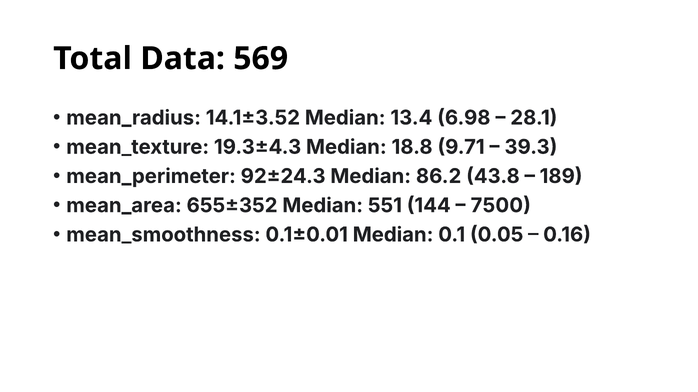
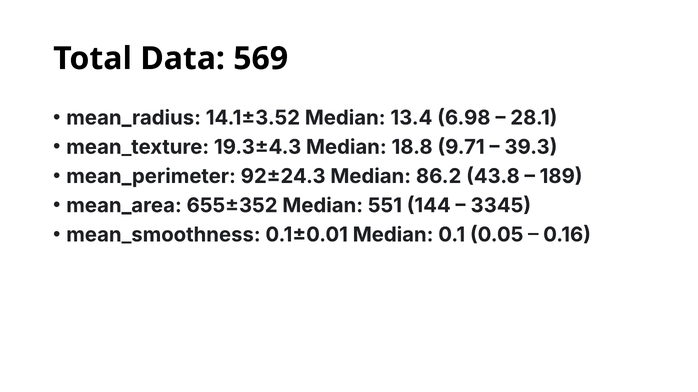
7500: 7500 -> 3345
